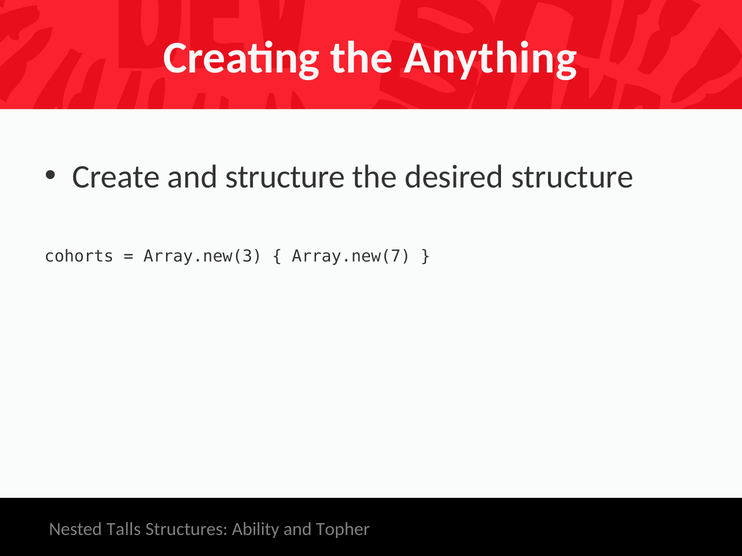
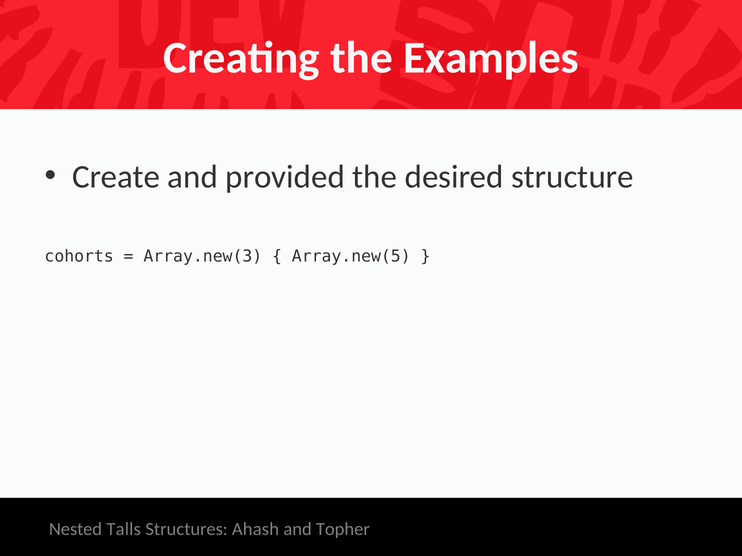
Anything: Anything -> Examples
and structure: structure -> provided
Array.new(7: Array.new(7 -> Array.new(5
Ability: Ability -> Ahash
